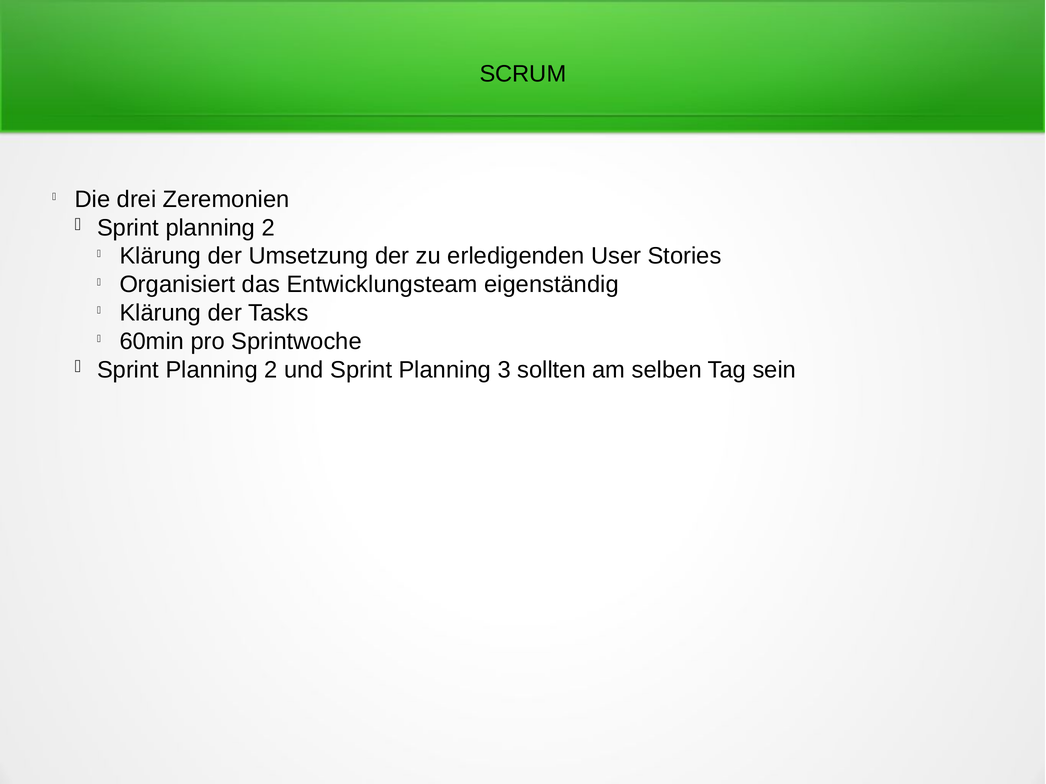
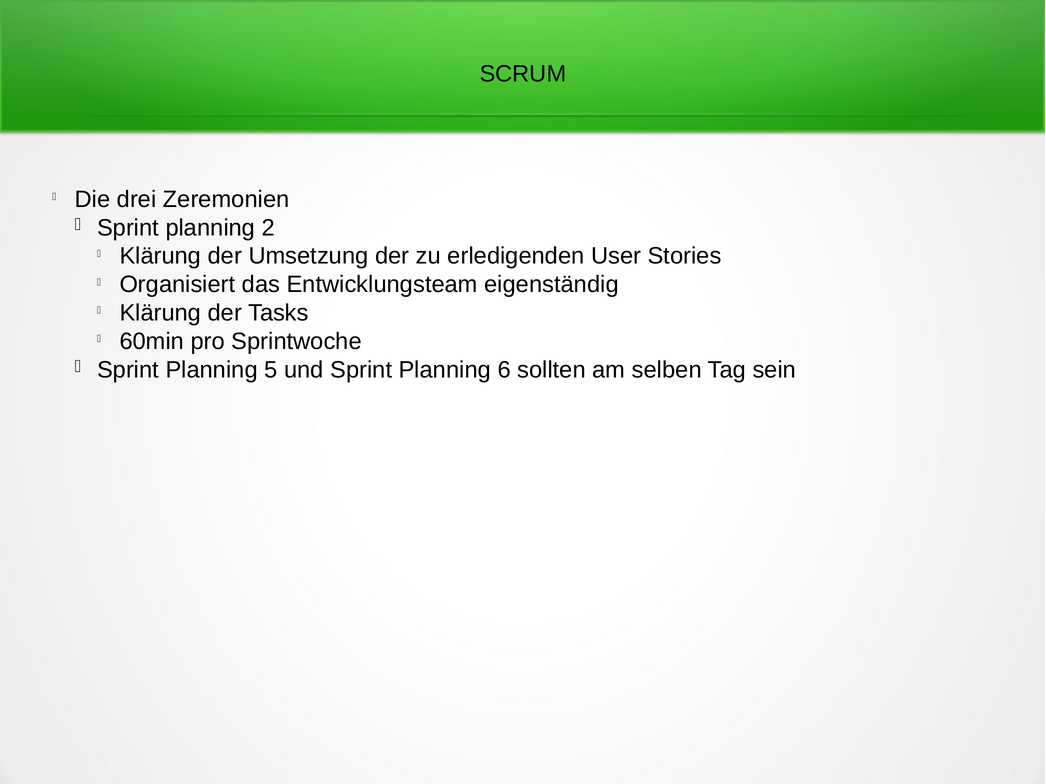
2 at (271, 370): 2 -> 5
3: 3 -> 6
